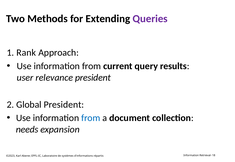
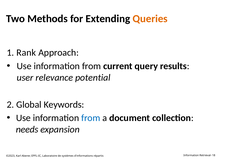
Queries colour: purple -> orange
relevance president: president -> potential
Global President: President -> Keywords
